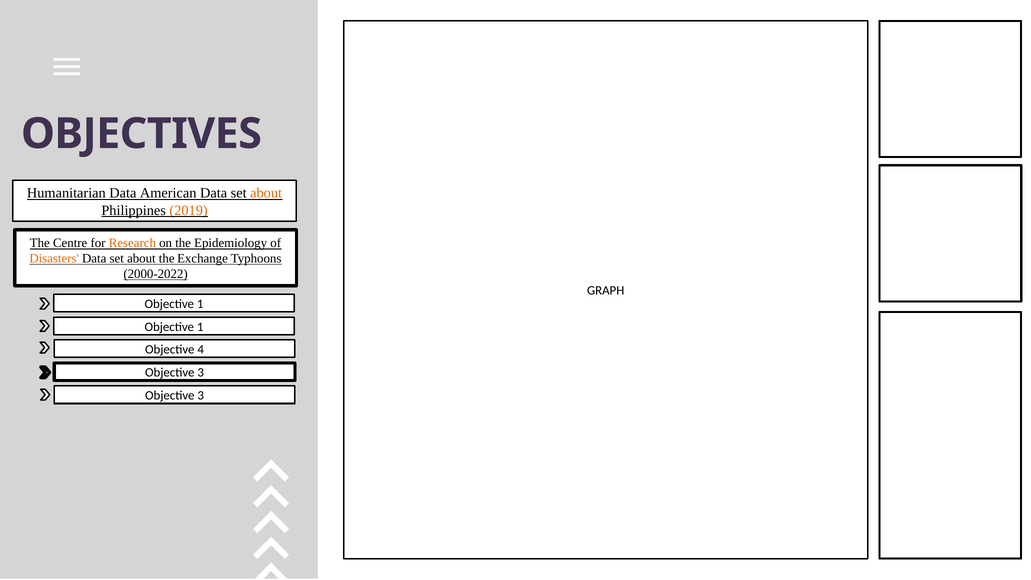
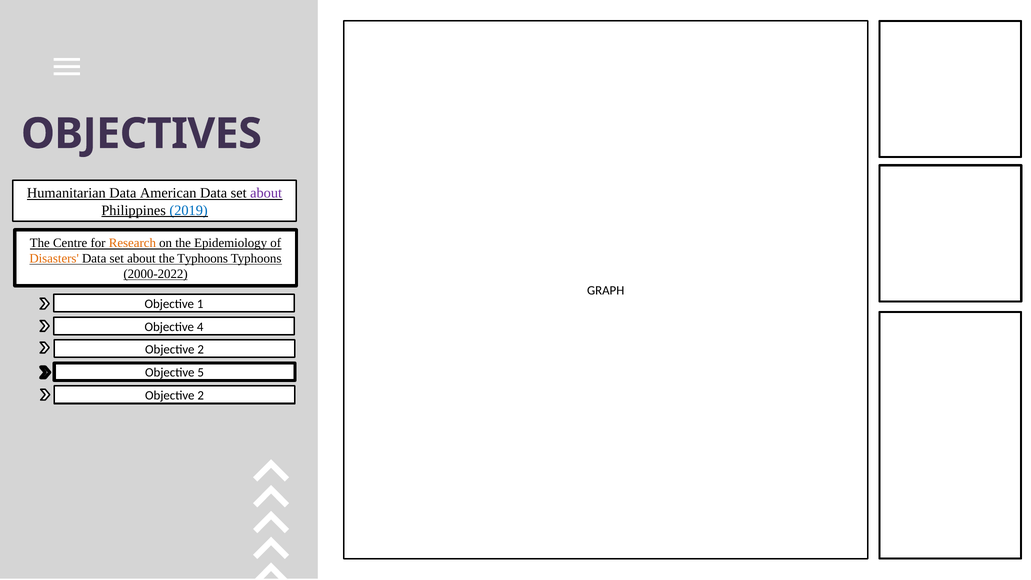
about at (266, 193) colour: orange -> purple
2019 colour: orange -> blue
the Exchange: Exchange -> Typhoons
1 at (200, 327): 1 -> 4
4 at (201, 349): 4 -> 2
3 at (201, 373): 3 -> 5
3 at (201, 396): 3 -> 2
